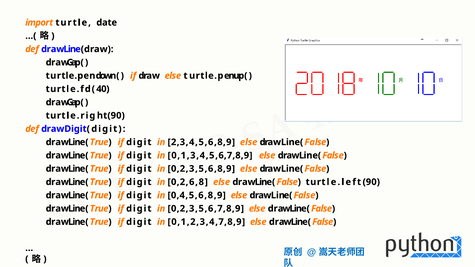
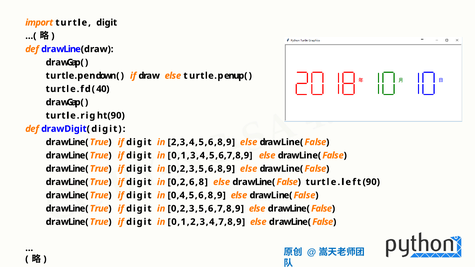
turtle date: date -> digit
